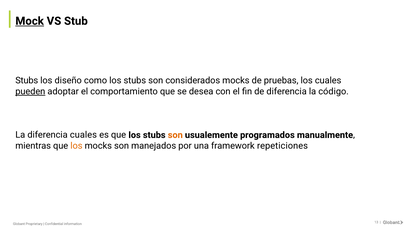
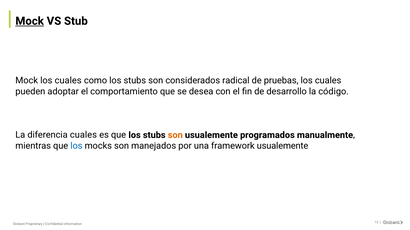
Stubs at (27, 81): Stubs -> Mock
diseño at (68, 81): diseño -> cuales
considerados mocks: mocks -> radical
pueden underline: present -> none
de diferencia: diferencia -> desarrollo
los at (76, 146) colour: orange -> blue
framework repeticiones: repeticiones -> usualemente
